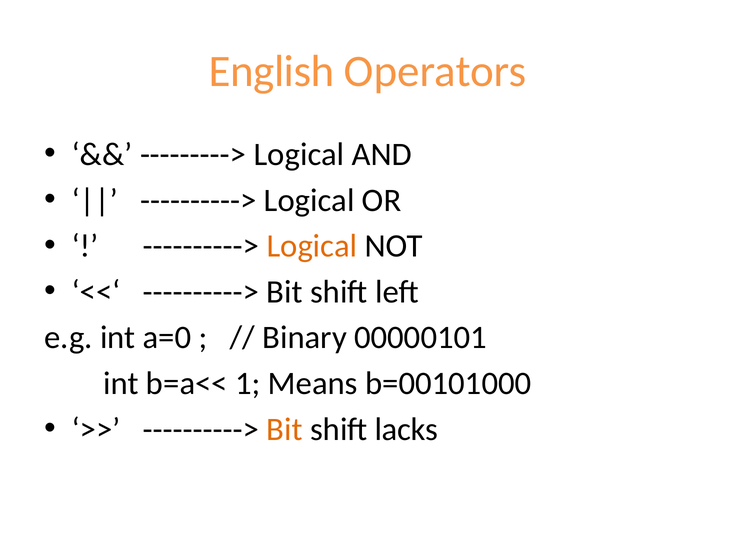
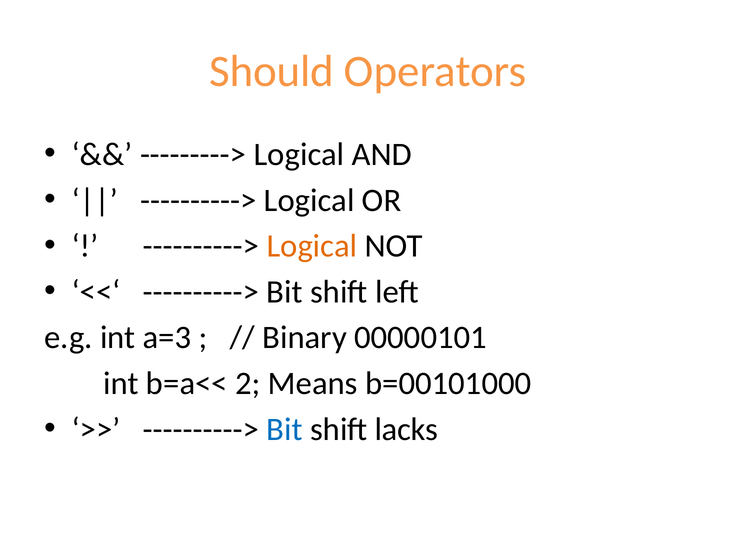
English: English -> Should
a=0: a=0 -> a=3
1: 1 -> 2
Bit at (284, 429) colour: orange -> blue
